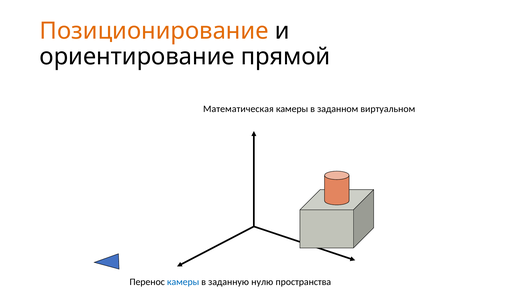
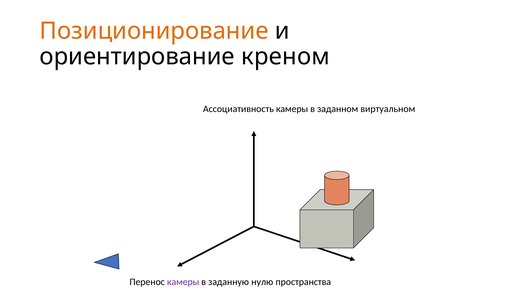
прямой: прямой -> креном
Математическая: Математическая -> Ассоциативность
камеры at (183, 281) colour: blue -> purple
